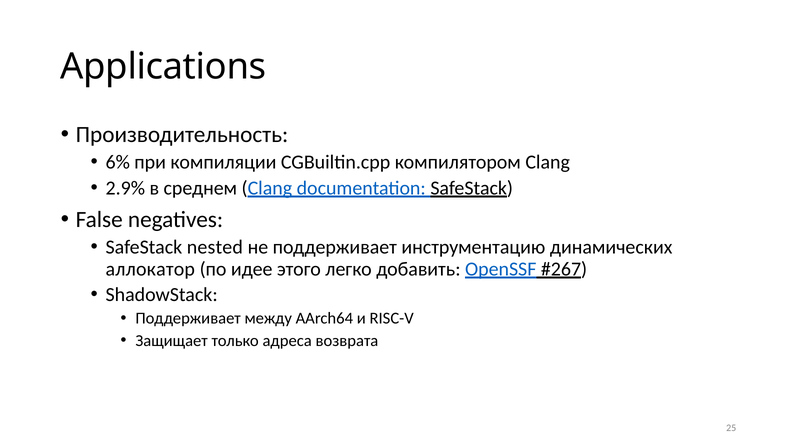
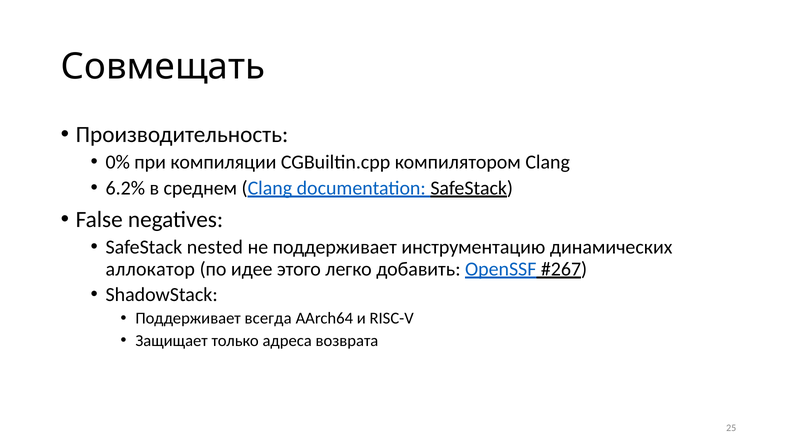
Applications: Applications -> Совмещать
6%: 6% -> 0%
2.9%: 2.9% -> 6.2%
между: между -> всегда
